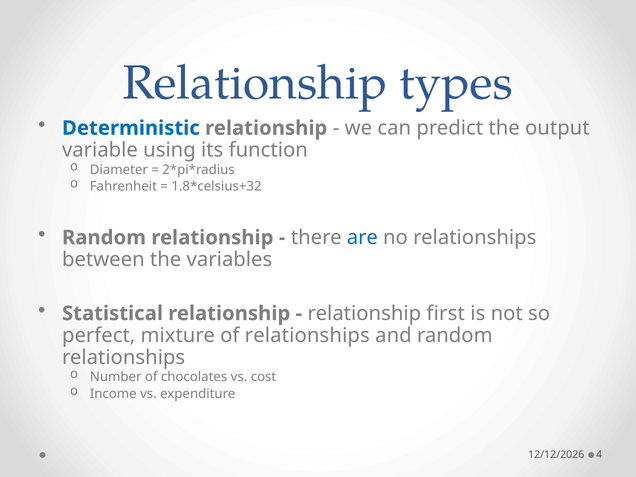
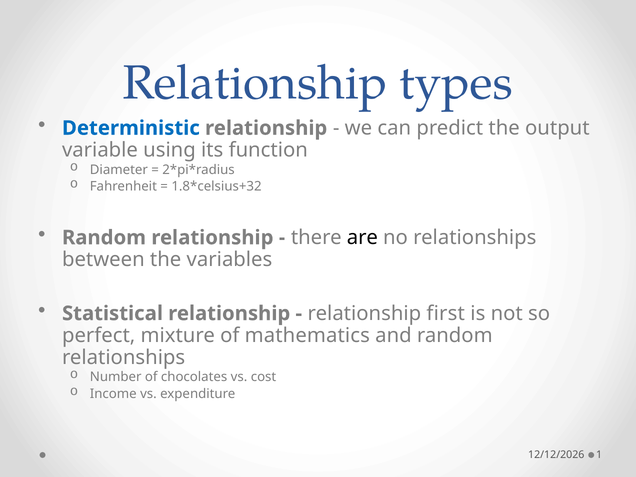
are colour: blue -> black
of relationships: relationships -> mathematics
4: 4 -> 1
